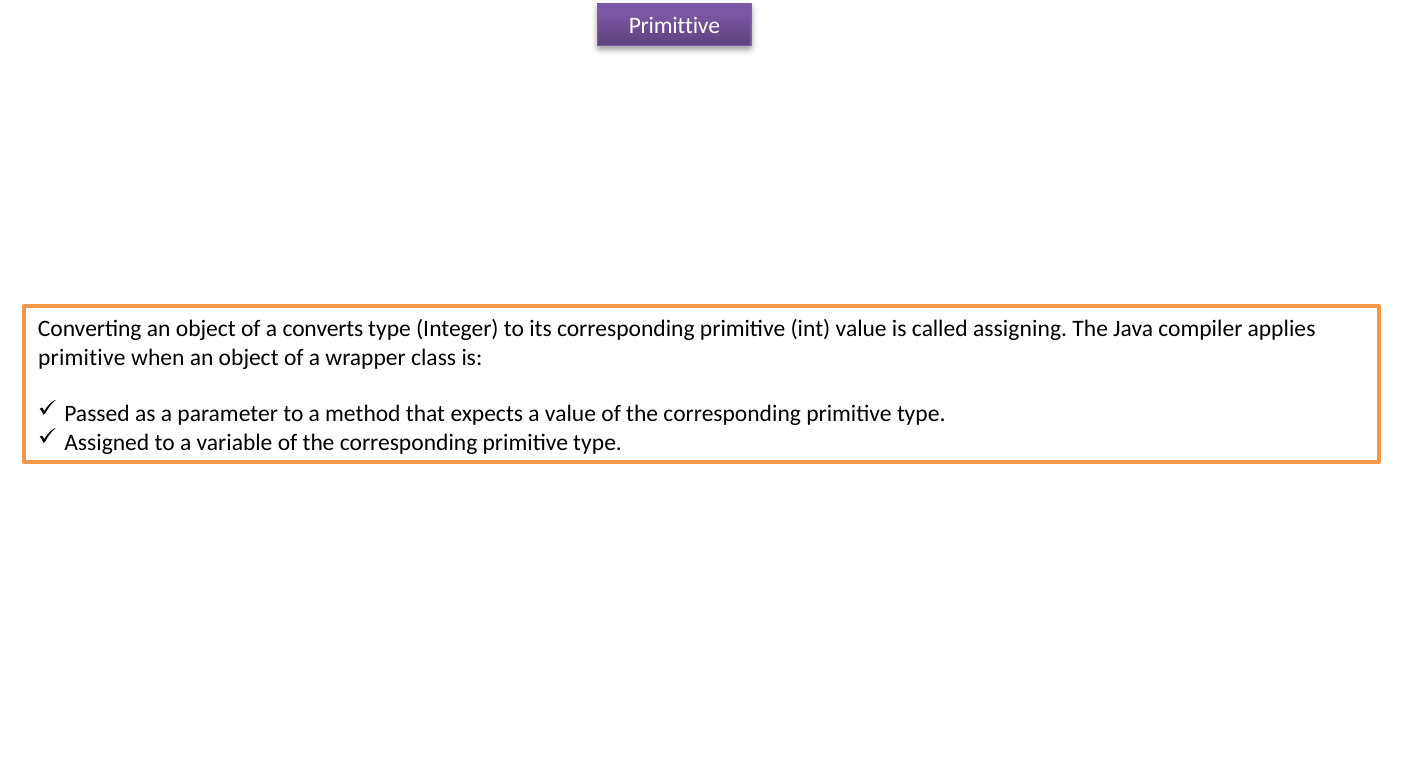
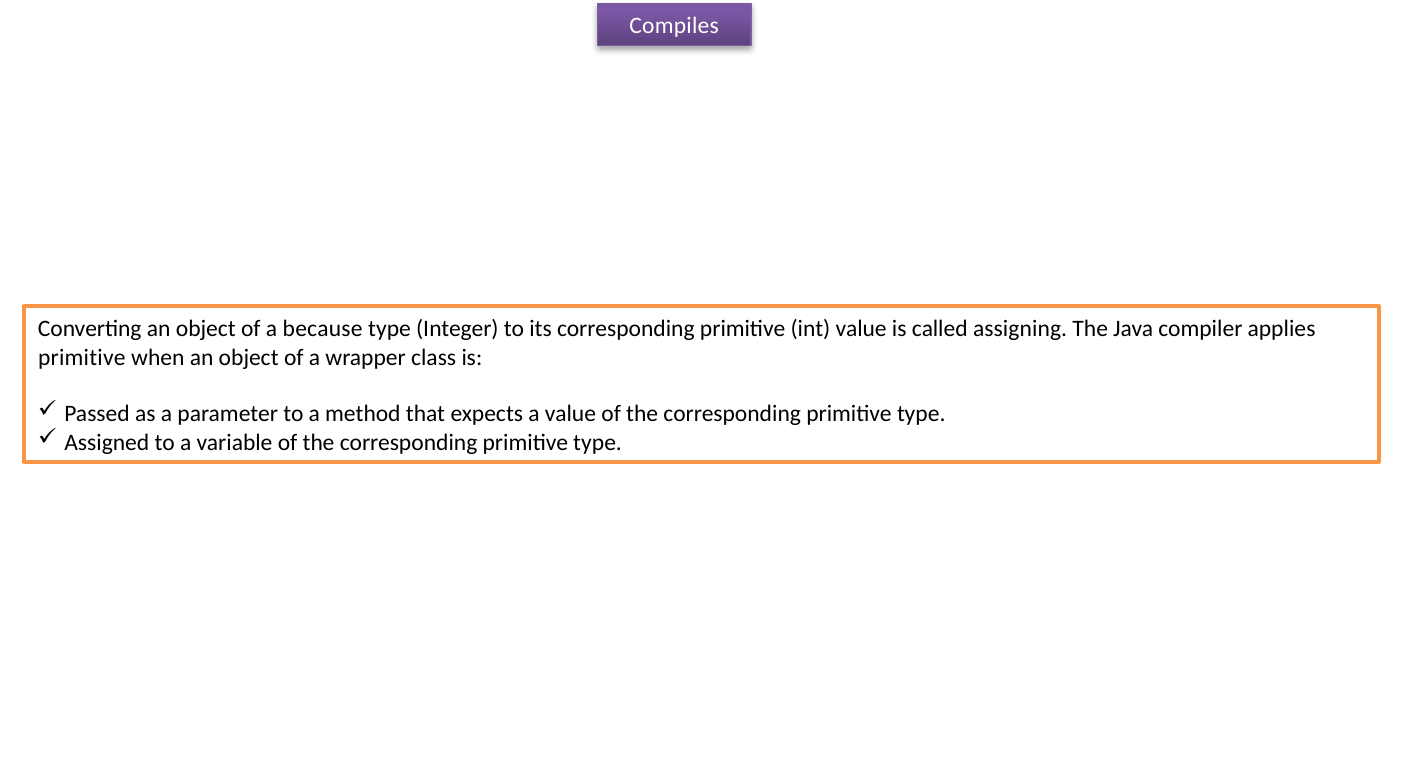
Primittive: Primittive -> Compiles
converts: converts -> because
